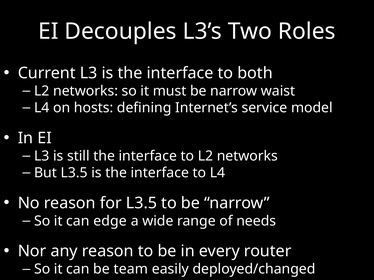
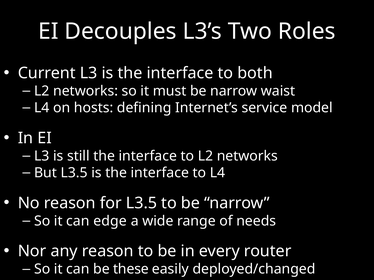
team: team -> these
